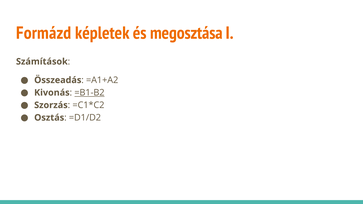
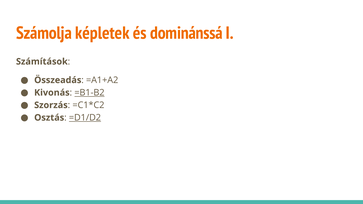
Formázd: Formázd -> Számolja
megosztása: megosztása -> dominánssá
=D1/D2 underline: none -> present
